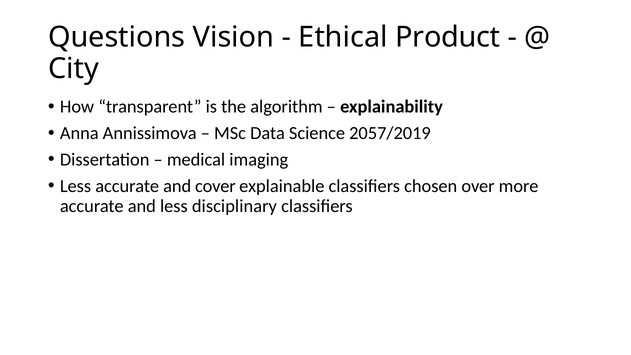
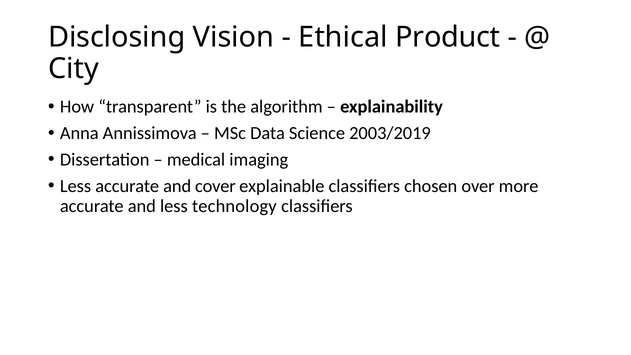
Questions: Questions -> Disclosing
2057/2019: 2057/2019 -> 2003/2019
disciplinary: disciplinary -> technology
